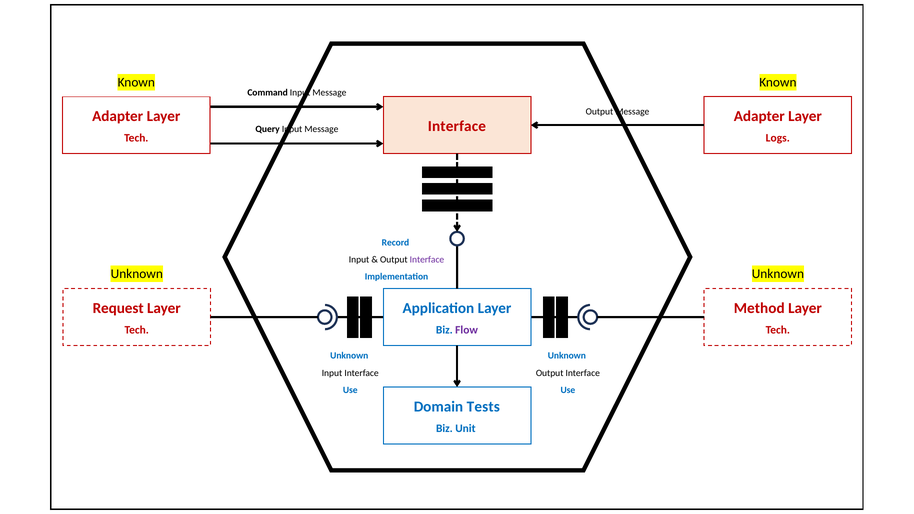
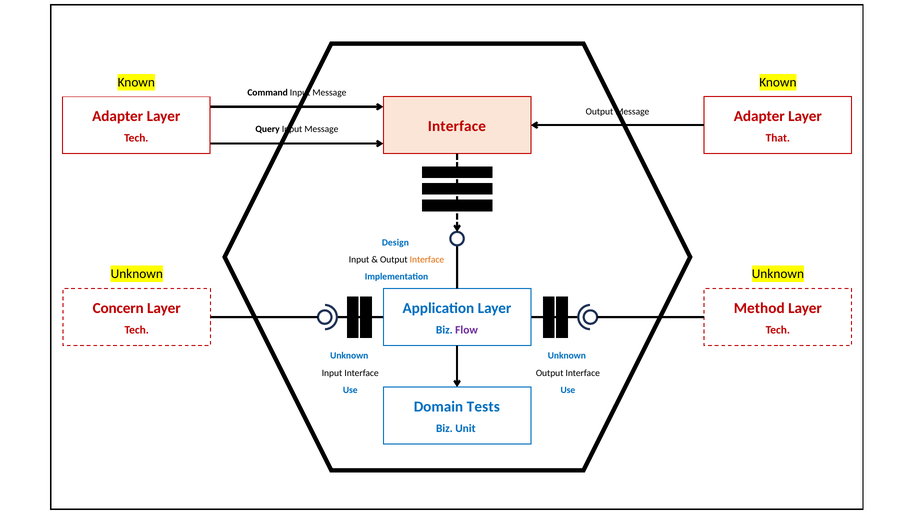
Logs: Logs -> That
Record: Record -> Design
Interface at (427, 260) colour: purple -> orange
Request: Request -> Concern
